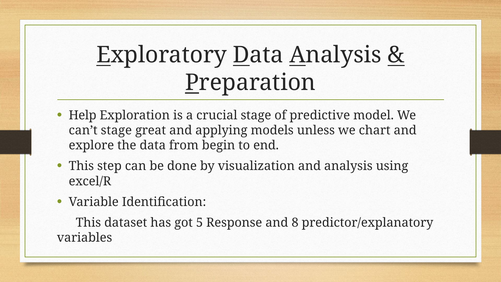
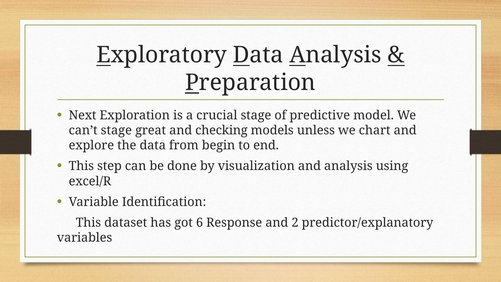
Help: Help -> Next
applying: applying -> checking
5: 5 -> 6
8: 8 -> 2
